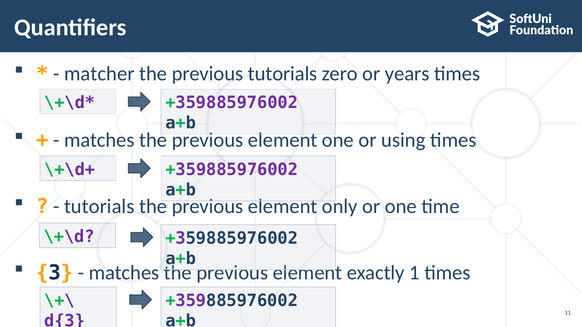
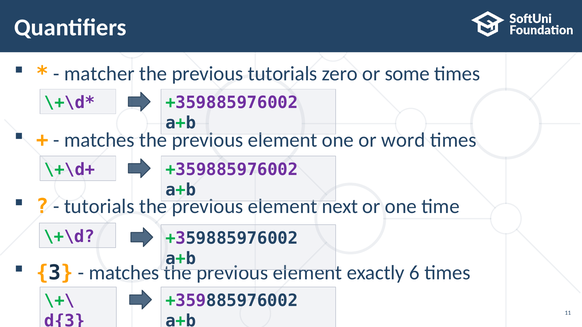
years: years -> some
using: using -> word
only: only -> next
1: 1 -> 6
